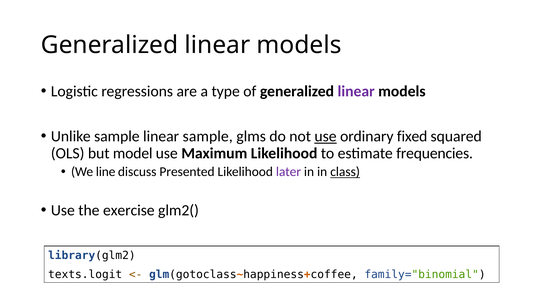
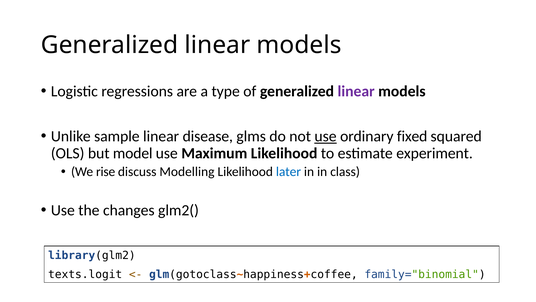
linear sample: sample -> disease
frequencies: frequencies -> experiment
line: line -> rise
Presented: Presented -> Modelling
later colour: purple -> blue
class underline: present -> none
exercise: exercise -> changes
